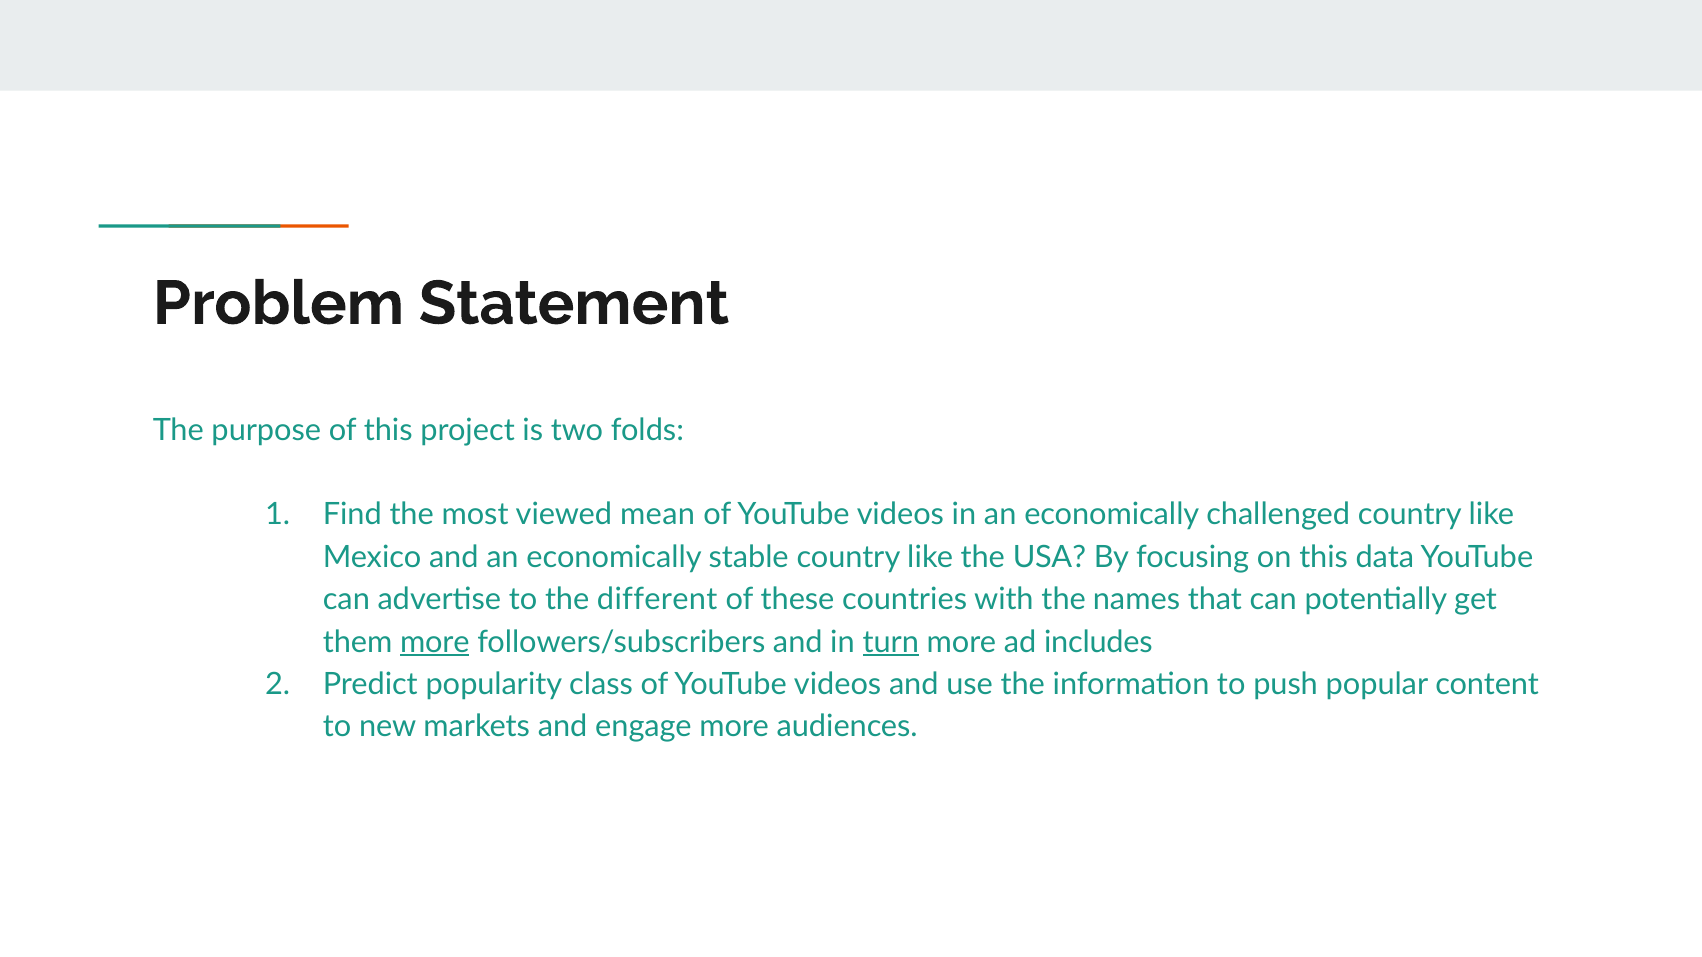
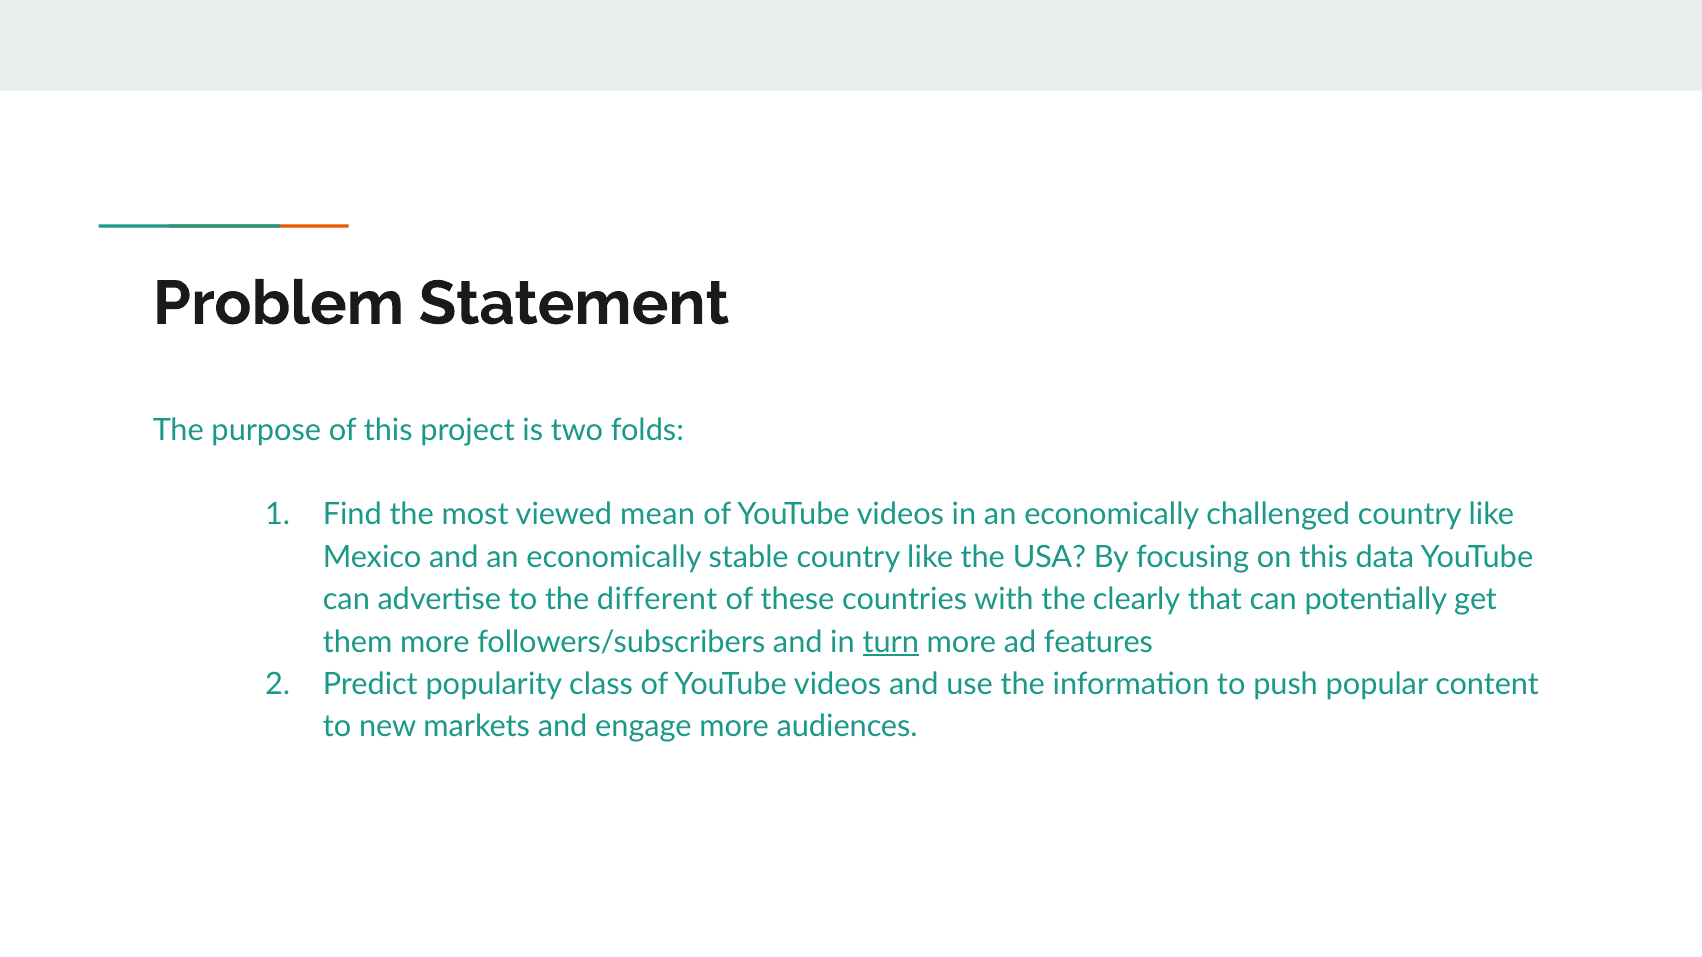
names: names -> clearly
more at (435, 642) underline: present -> none
includes: includes -> features
